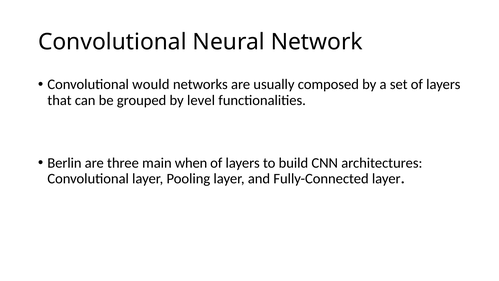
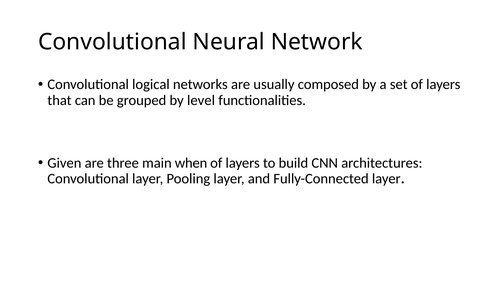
would: would -> logical
Berlin: Berlin -> Given
